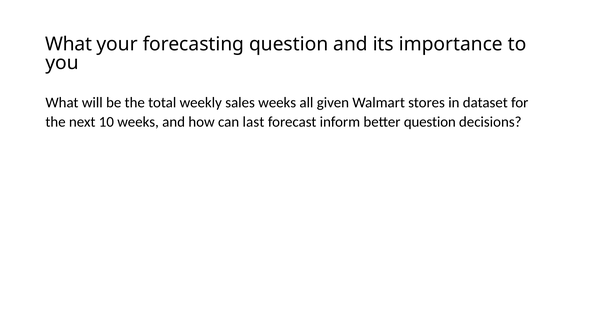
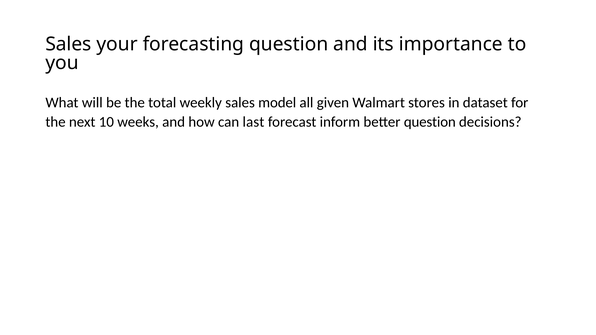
What at (69, 44): What -> Sales
sales weeks: weeks -> model
